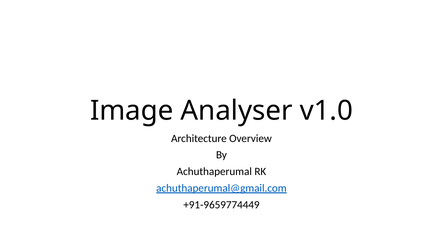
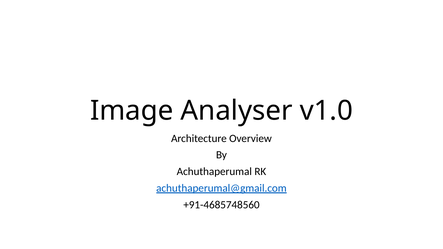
+91-9659774449: +91-9659774449 -> +91-4685748560
